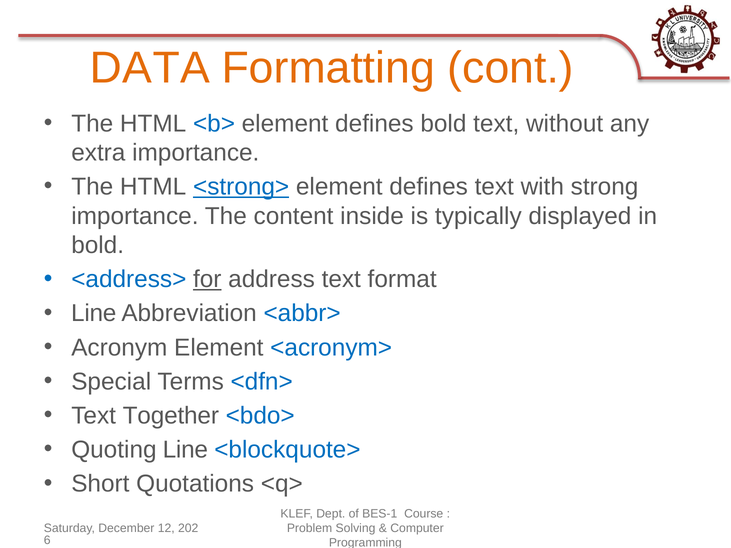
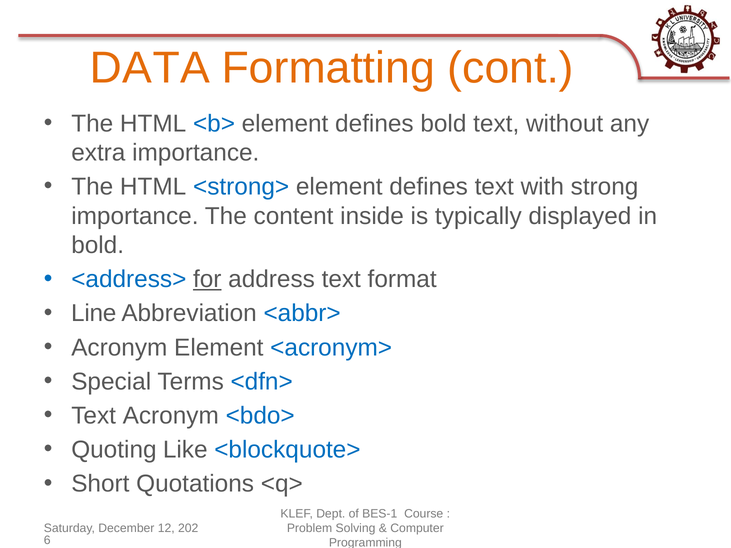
<strong> underline: present -> none
Text Together: Together -> Acronym
Quoting Line: Line -> Like
